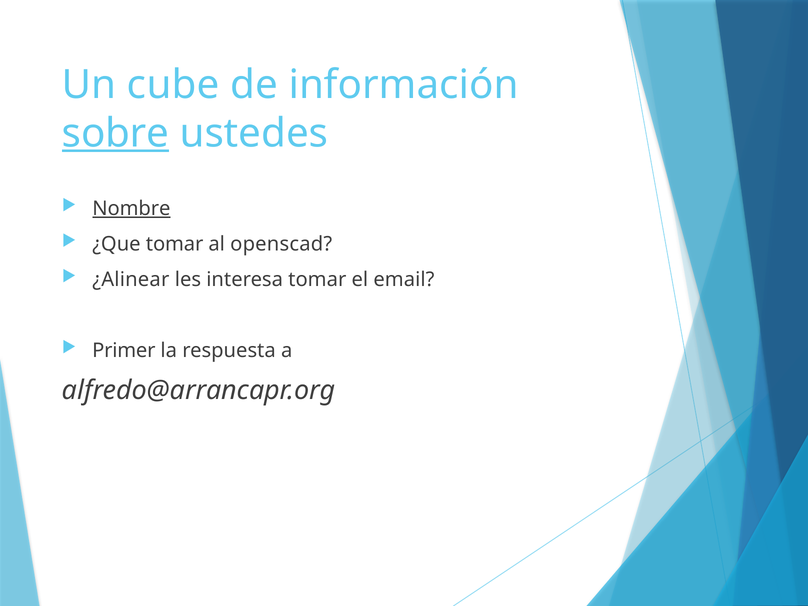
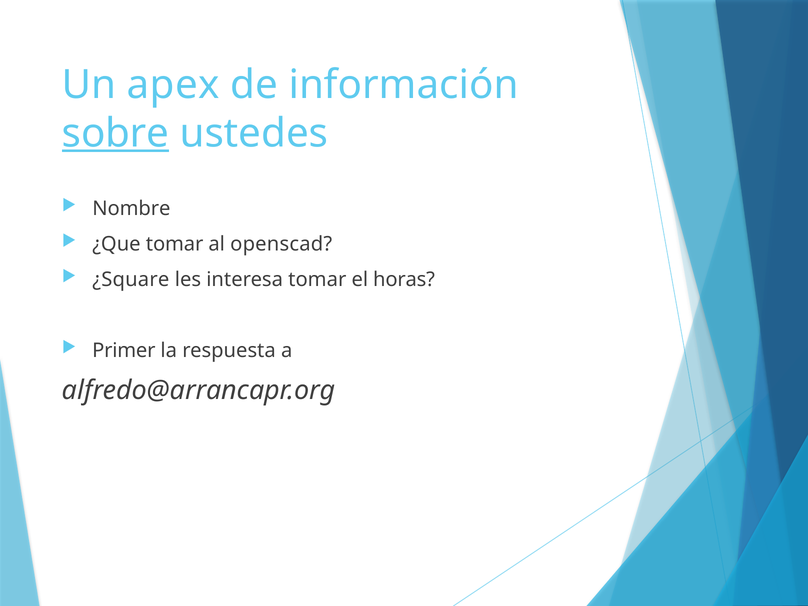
cube: cube -> apex
Nombre underline: present -> none
¿Alinear: ¿Alinear -> ¿Square
email: email -> horas
